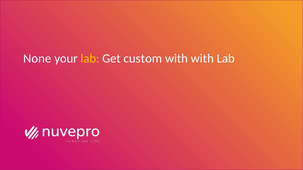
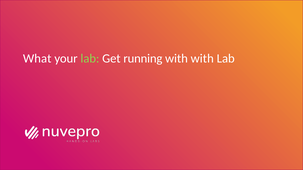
None: None -> What
lab at (90, 59) colour: yellow -> light green
custom: custom -> running
